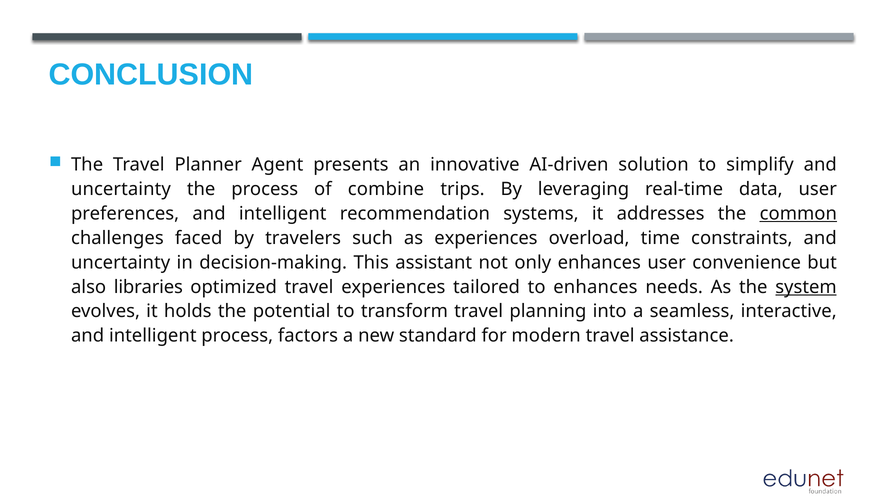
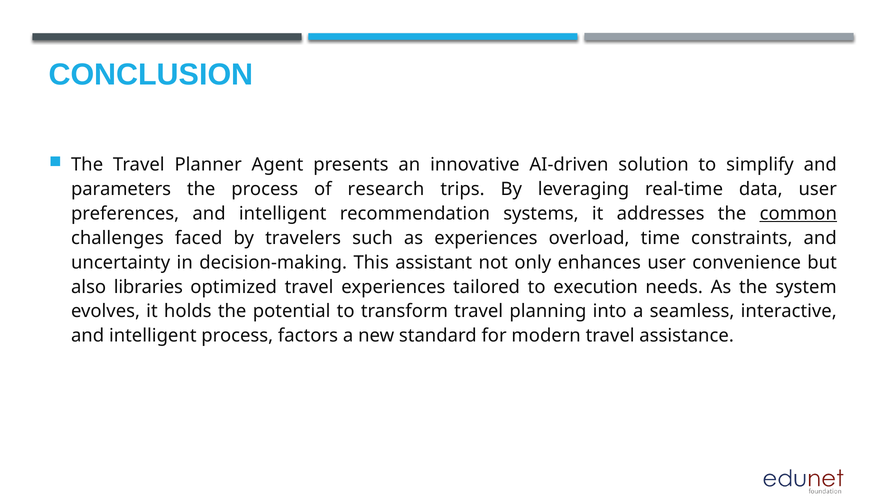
uncertainty at (121, 189): uncertainty -> parameters
combine: combine -> research
to enhances: enhances -> execution
system underline: present -> none
